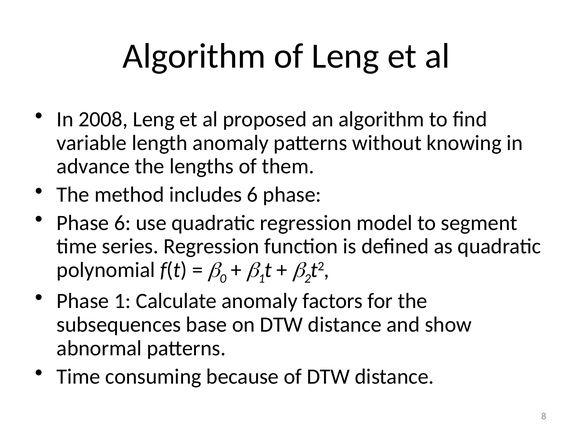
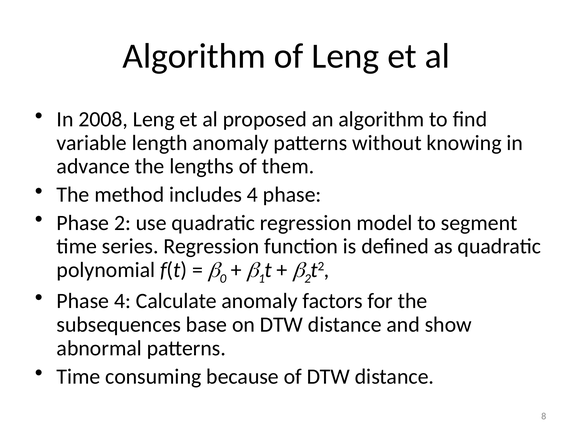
includes 6: 6 -> 4
Phase 6: 6 -> 2
Phase 1: 1 -> 4
